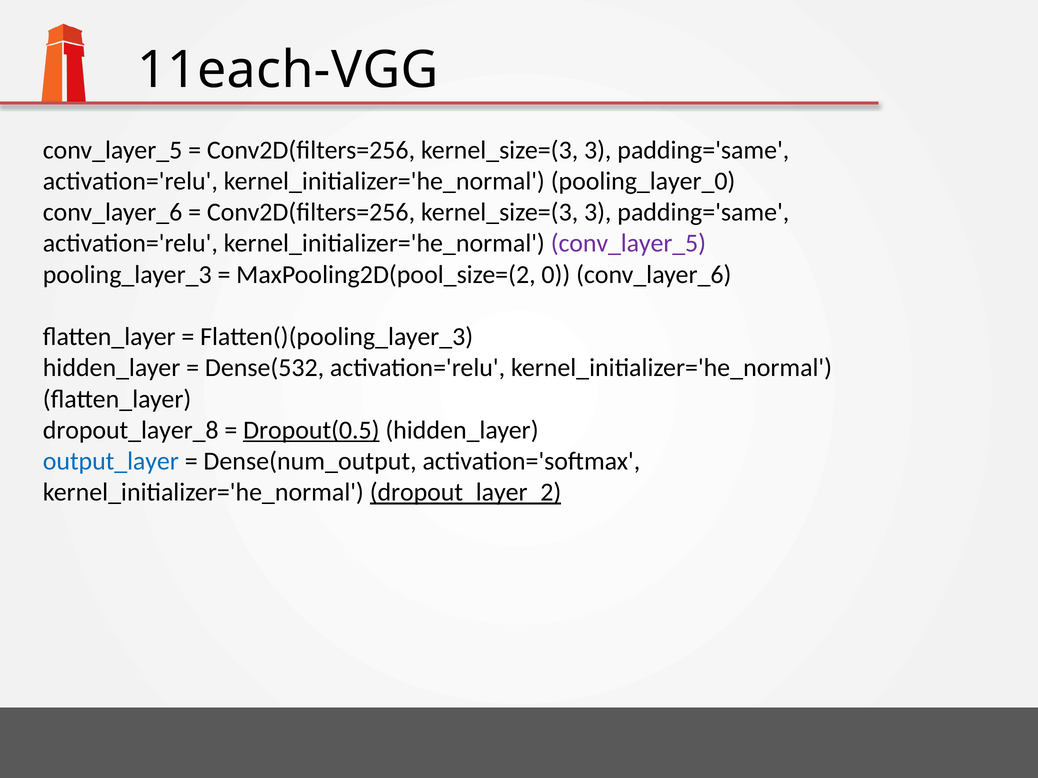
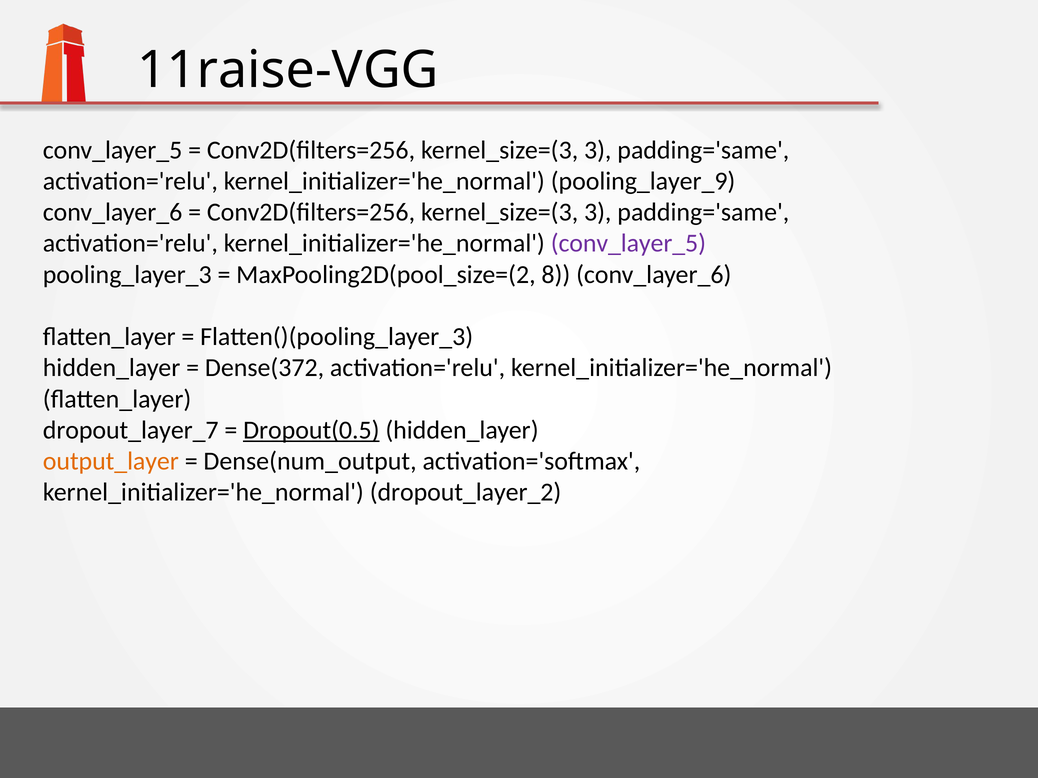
11each-VGG: 11each-VGG -> 11raise-VGG
pooling_layer_0: pooling_layer_0 -> pooling_layer_9
0: 0 -> 8
Dense(532: Dense(532 -> Dense(372
dropout_layer_8: dropout_layer_8 -> dropout_layer_7
output_layer colour: blue -> orange
dropout_layer_2 underline: present -> none
